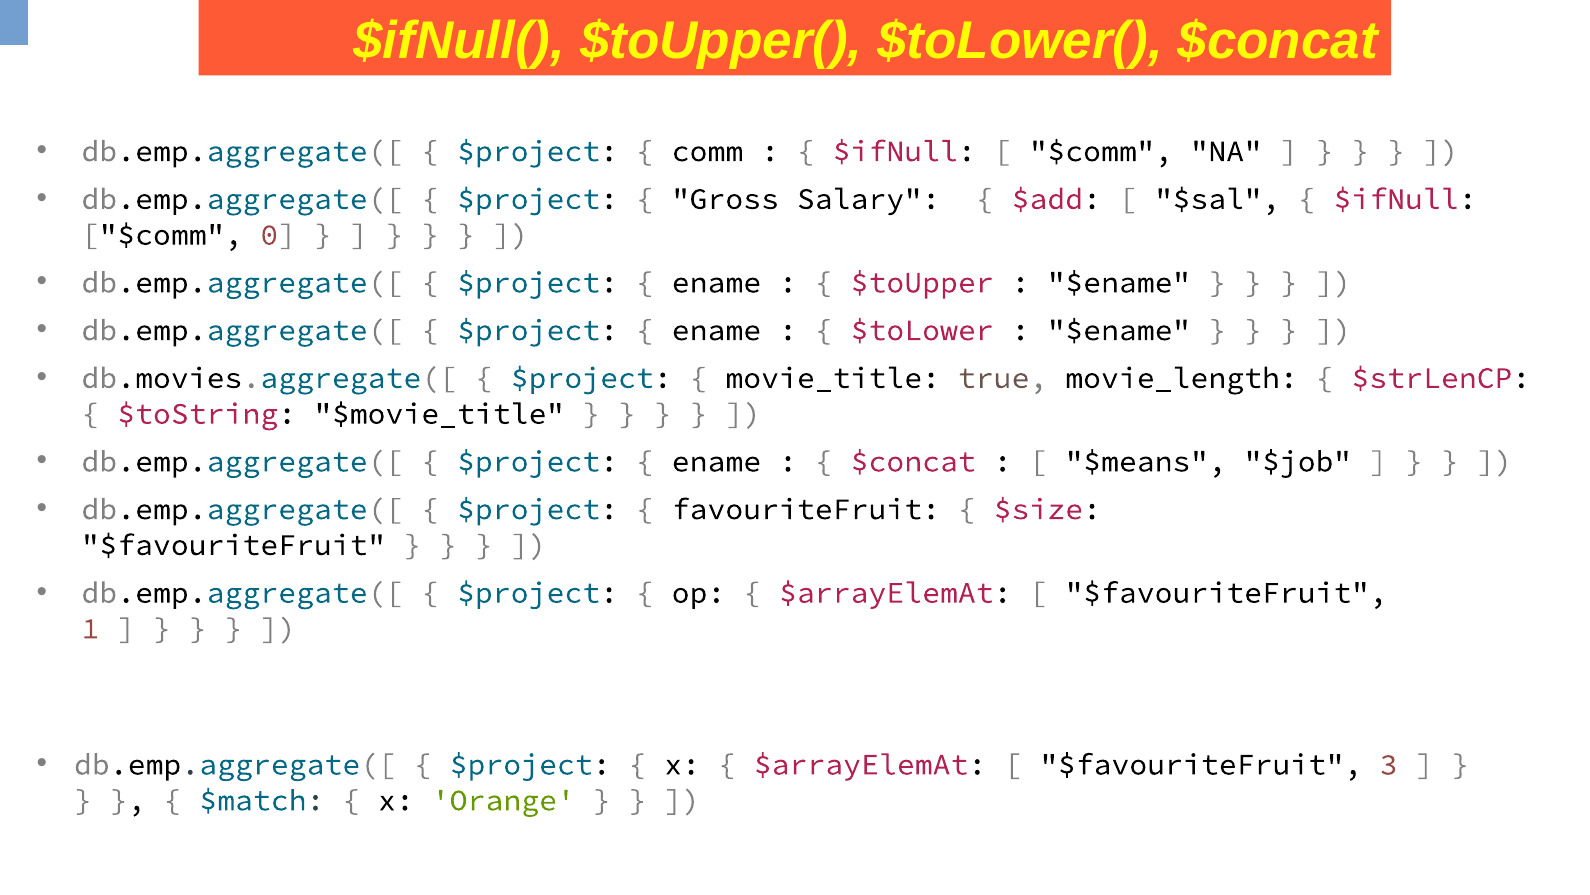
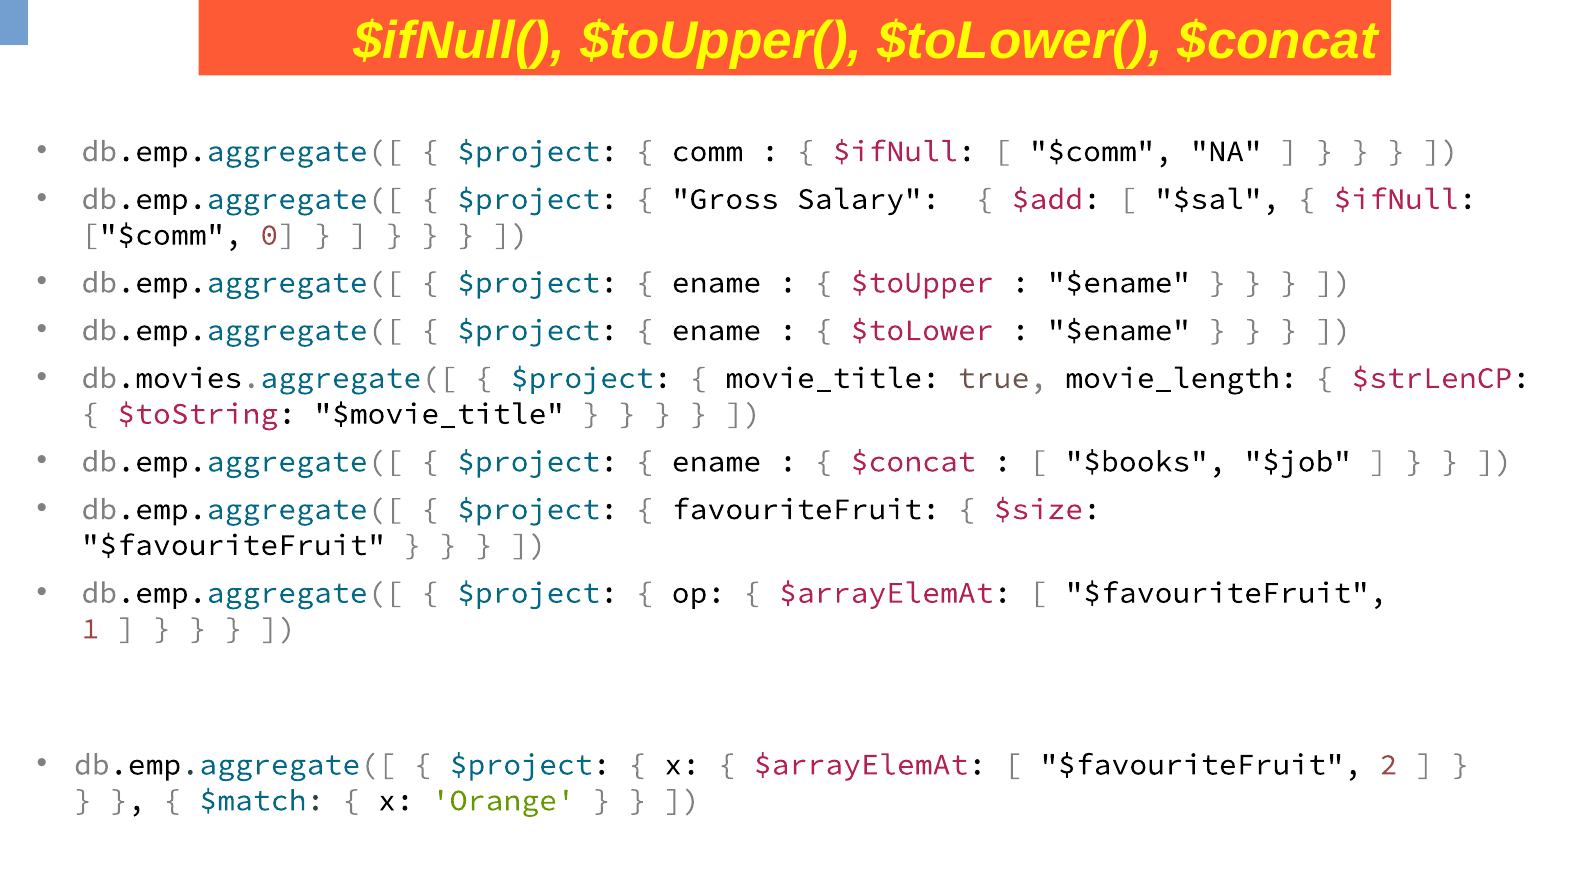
$means: $means -> $books
3: 3 -> 2
